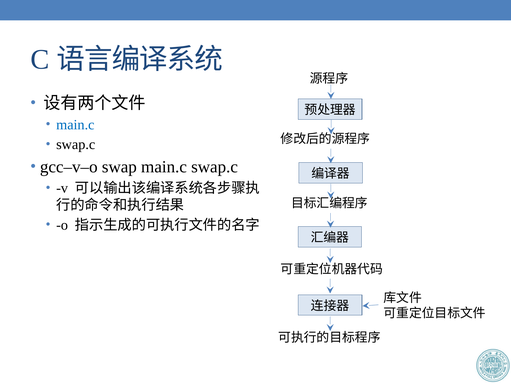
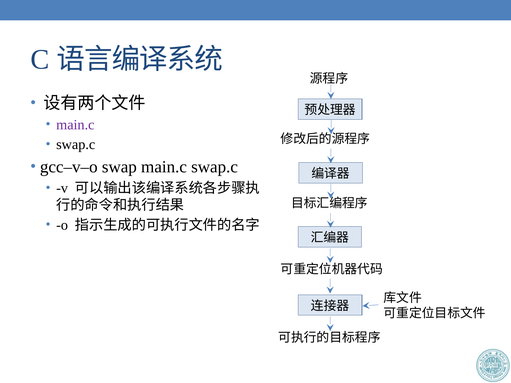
main.c at (75, 125) colour: blue -> purple
